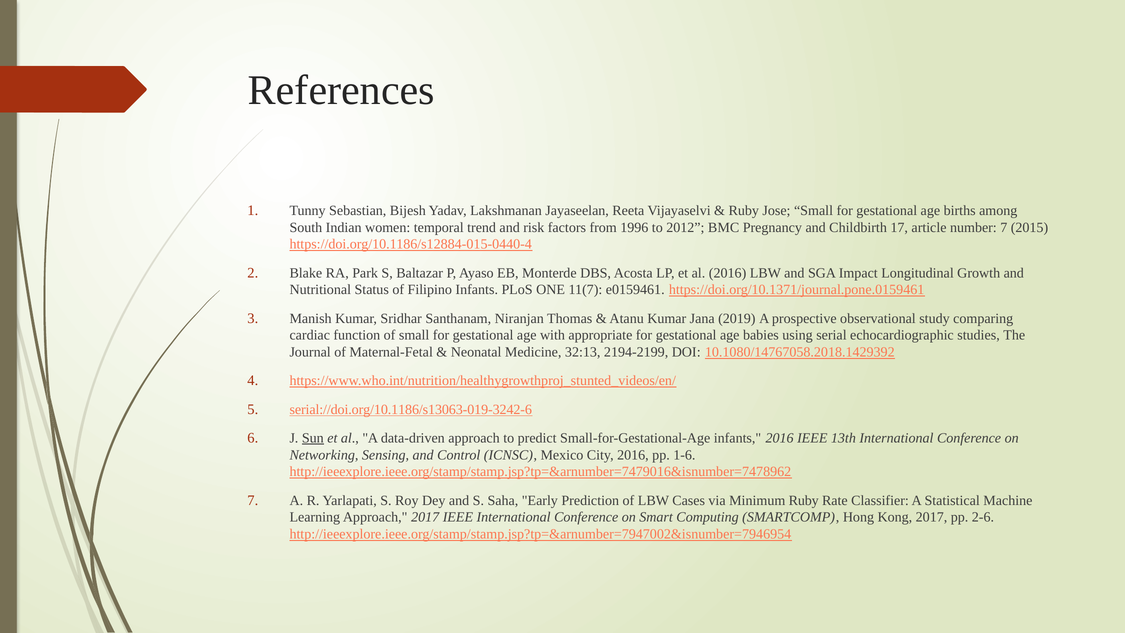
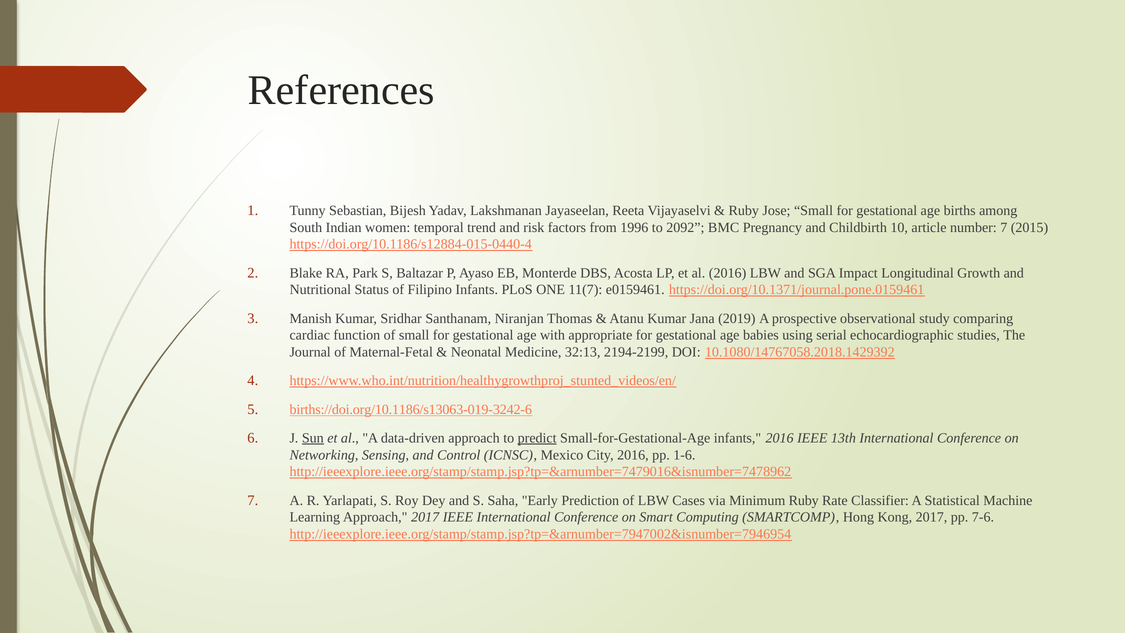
2012: 2012 -> 2092
17: 17 -> 10
serial://doi.org/10.1186/s13063-019-3242-6: serial://doi.org/10.1186/s13063-019-3242-6 -> births://doi.org/10.1186/s13063-019-3242-6
predict underline: none -> present
2-6: 2-6 -> 7-6
